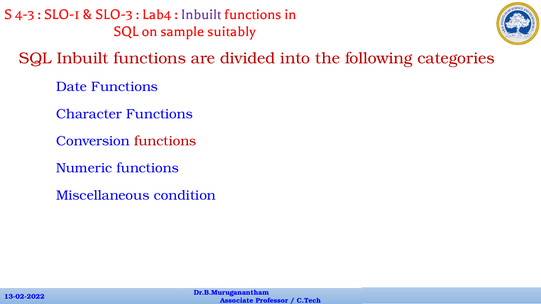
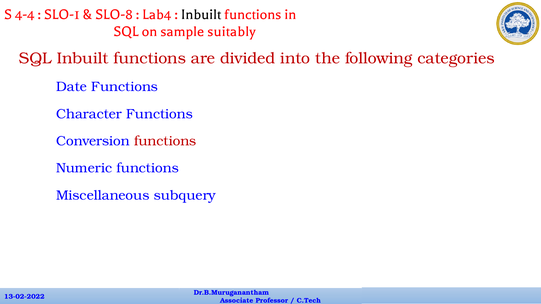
4-3: 4-3 -> 4-4
SLO-3: SLO-3 -> SLO-8
Inbuilt at (201, 14) colour: purple -> black
condition: condition -> subquery
